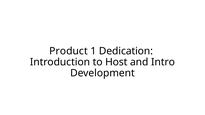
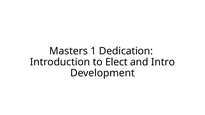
Product: Product -> Masters
Host: Host -> Elect
